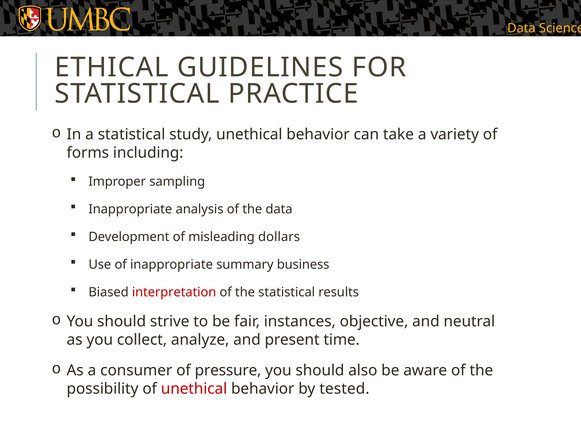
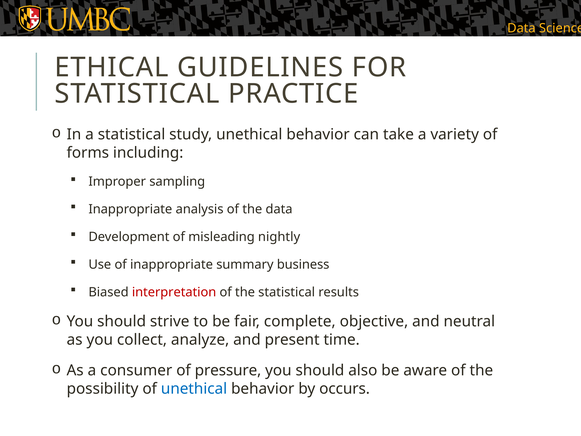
dollars: dollars -> nightly
instances: instances -> complete
unethical at (194, 389) colour: red -> blue
tested: tested -> occurs
